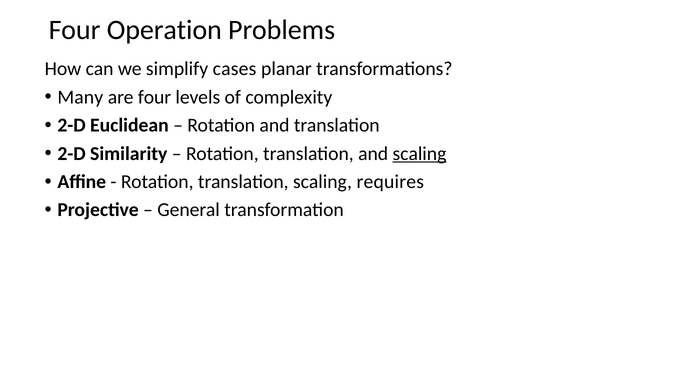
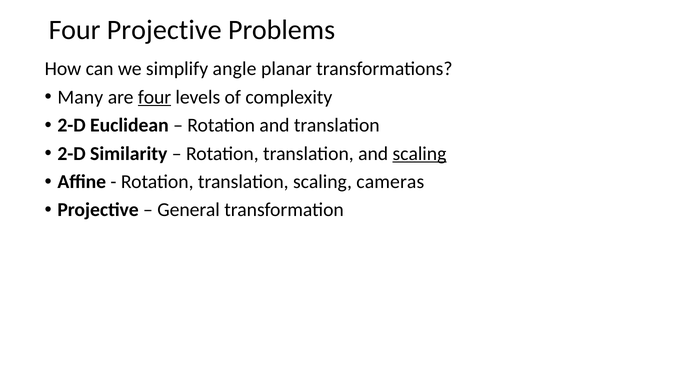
Four Operation: Operation -> Projective
cases: cases -> angle
four at (155, 97) underline: none -> present
requires: requires -> cameras
